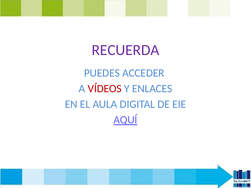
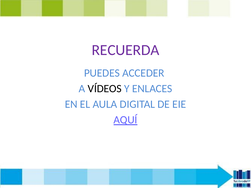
VÍDEOS colour: red -> black
